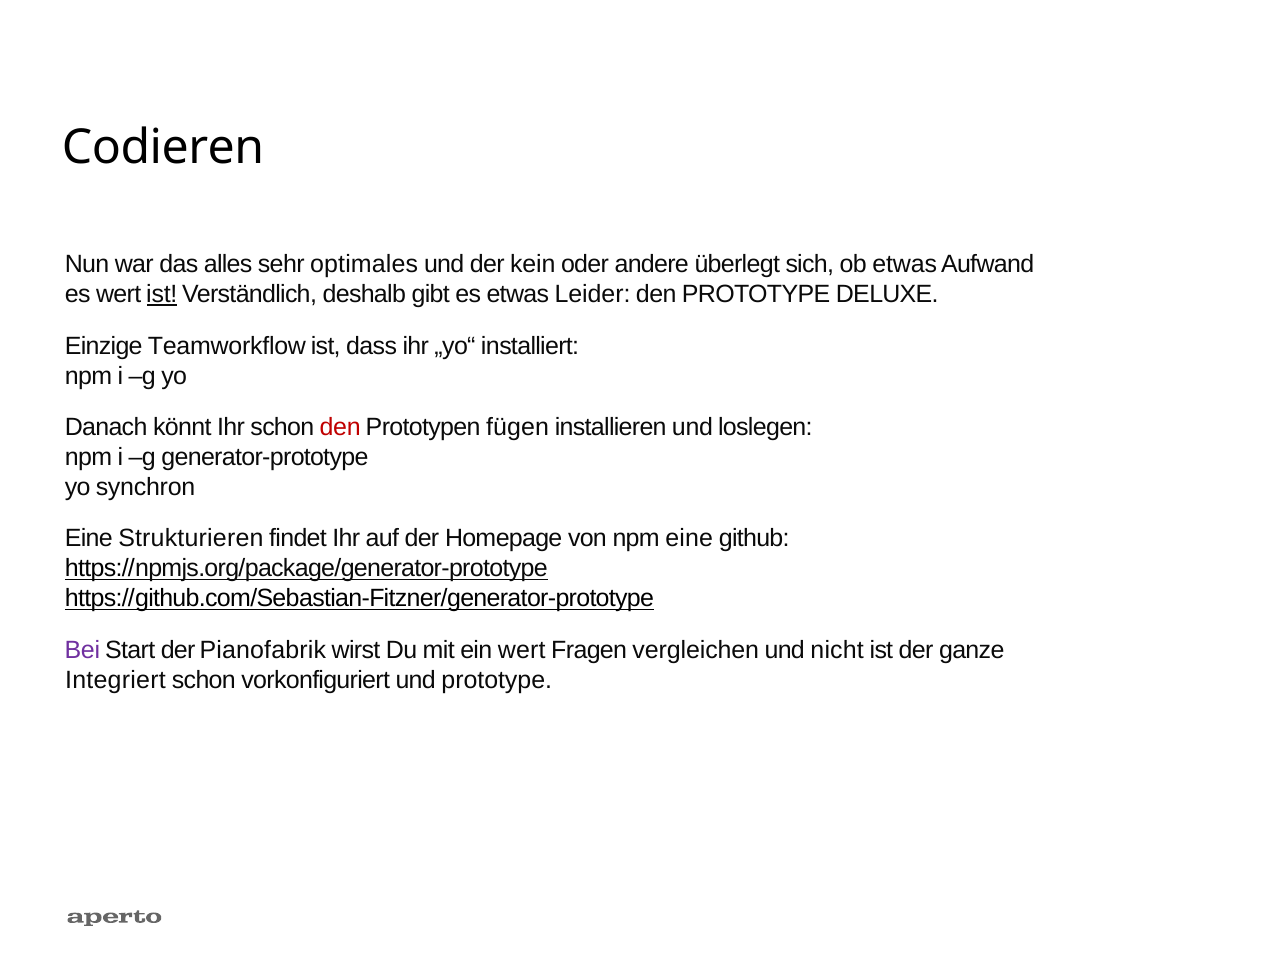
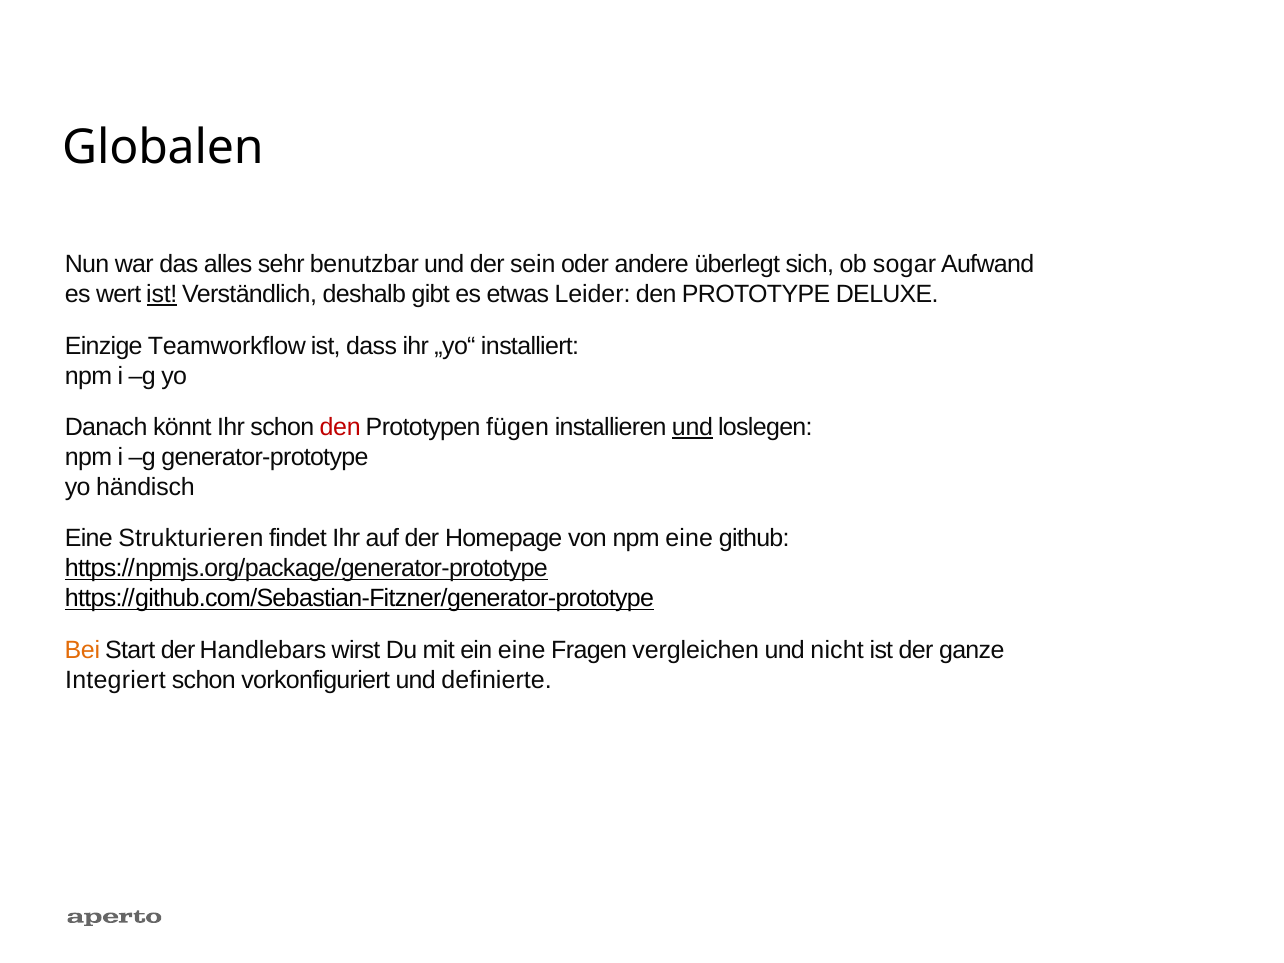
Codieren: Codieren -> Globalen
optimales: optimales -> benutzbar
kein: kein -> sein
ob etwas: etwas -> sogar
und at (692, 427) underline: none -> present
synchron: synchron -> händisch
Bei colour: purple -> orange
Pianofabrik: Pianofabrik -> Handlebars
ein wert: wert -> eine
und prototype: prototype -> definierte
